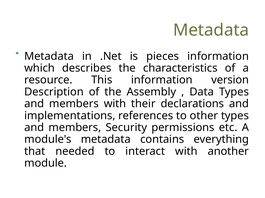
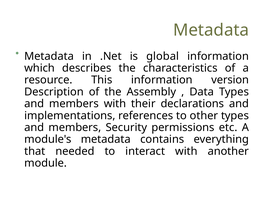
pieces: pieces -> global
